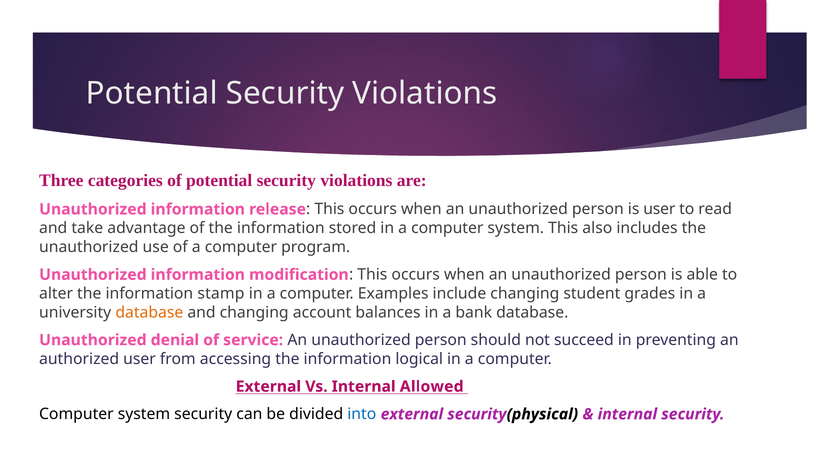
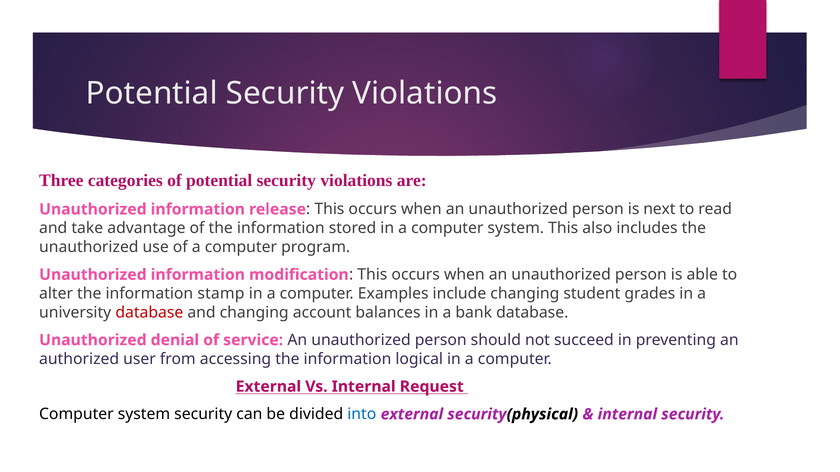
is user: user -> next
database at (149, 313) colour: orange -> red
Allowed: Allowed -> Request
